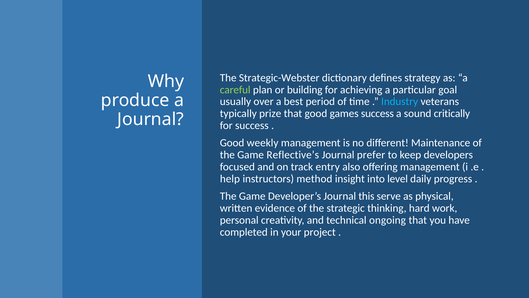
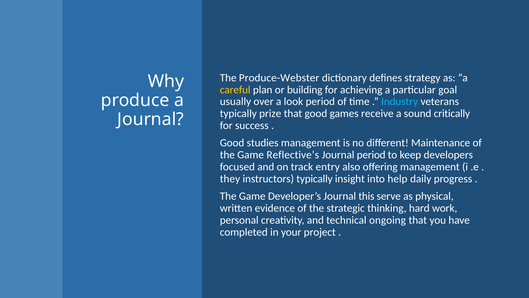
Strategic-Webster: Strategic-Webster -> Produce-Webster
careful colour: light green -> yellow
best: best -> look
games success: success -> receive
weekly: weekly -> studies
Journal prefer: prefer -> period
help: help -> they
instructors method: method -> typically
level: level -> help
